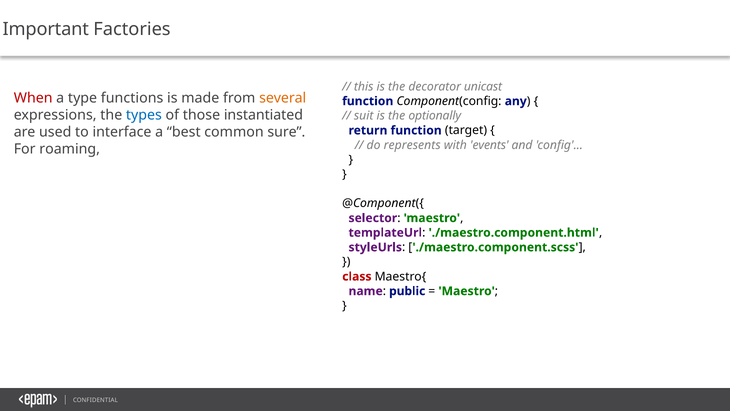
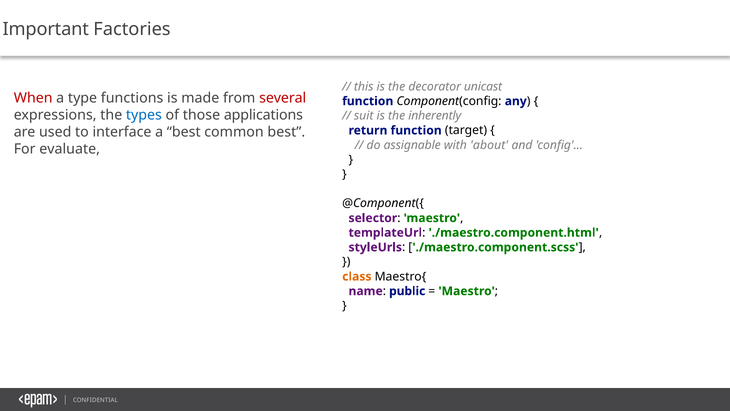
several colour: orange -> red
instantiated: instantiated -> applications
optionally: optionally -> inherently
common sure: sure -> best
represents: represents -> assignable
events: events -> about
roaming: roaming -> evaluate
class colour: red -> orange
